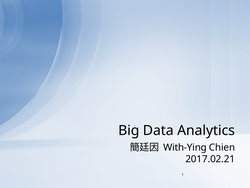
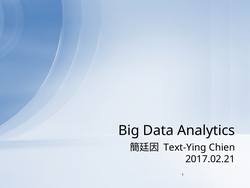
With-Ying: With-Ying -> Text-Ying
